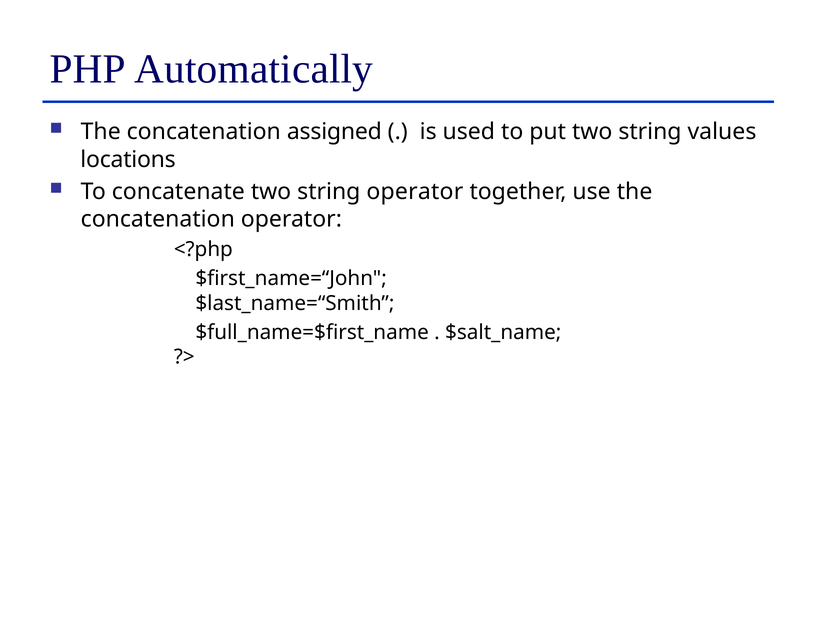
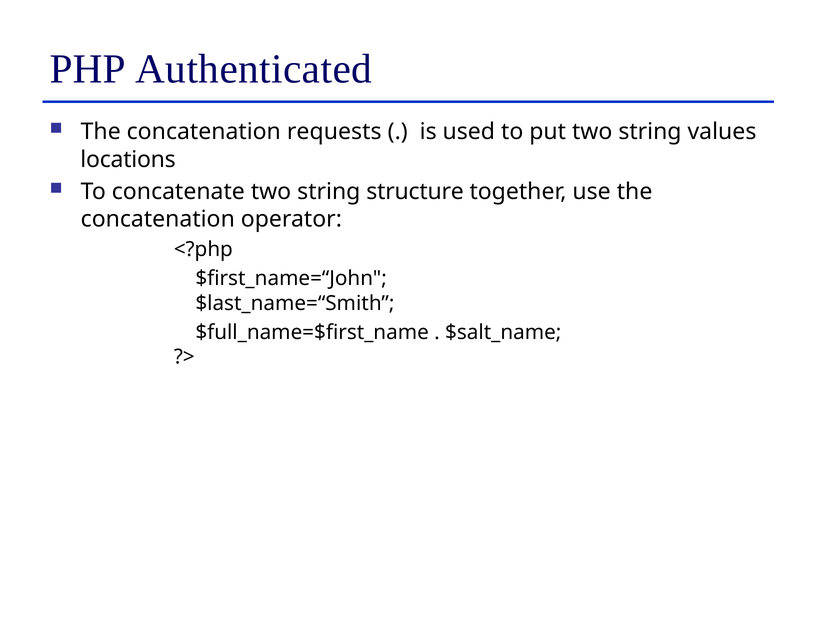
Automatically: Automatically -> Authenticated
assigned: assigned -> requests
string operator: operator -> structure
